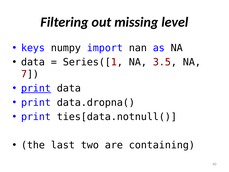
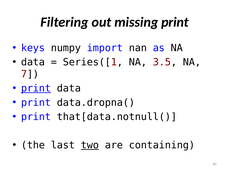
missing level: level -> print
ties[data.notnull(: ties[data.notnull( -> that[data.notnull(
two underline: none -> present
